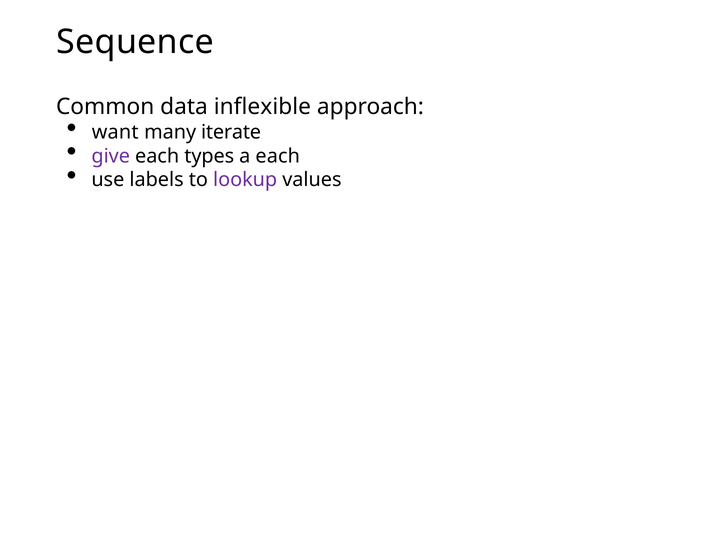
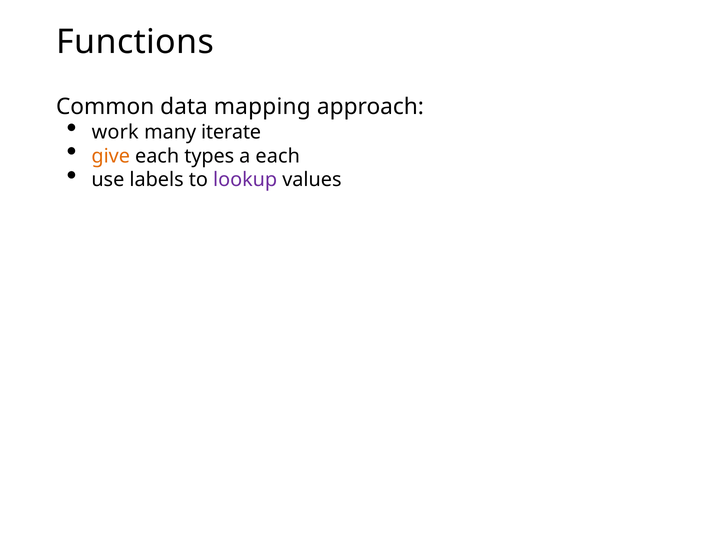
Sequence: Sequence -> Functions
inflexible: inflexible -> mapping
want: want -> work
give colour: purple -> orange
